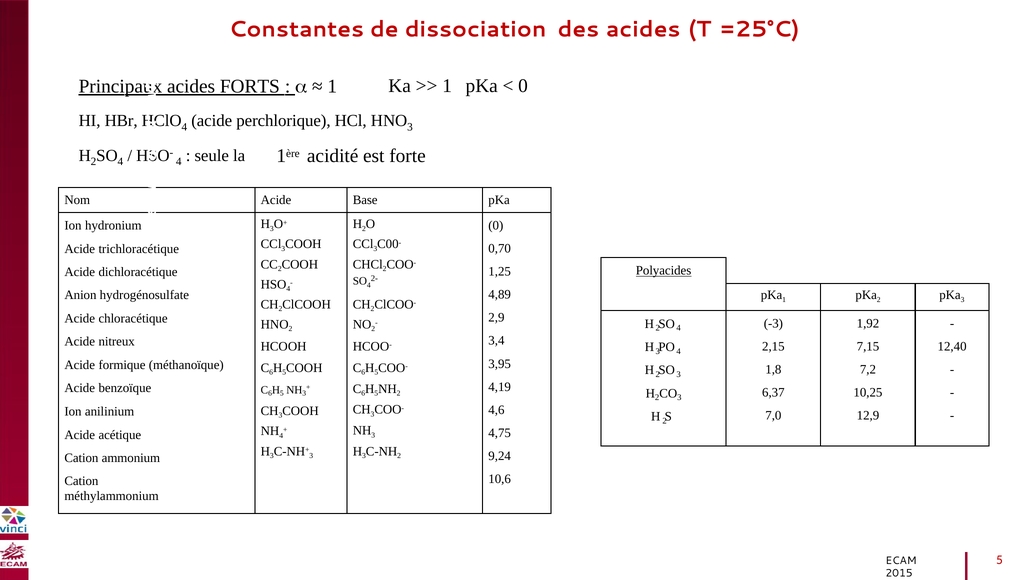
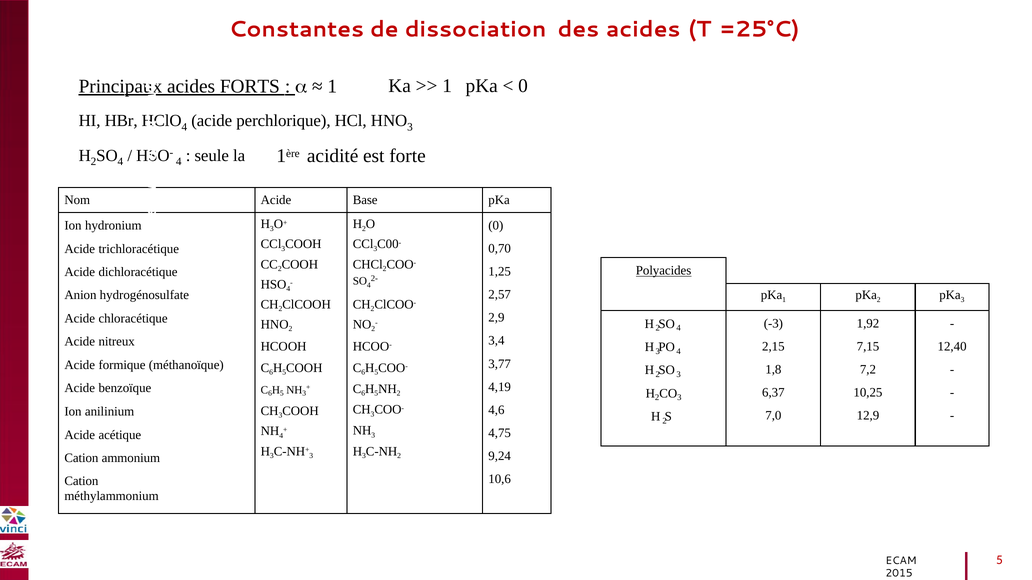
4,89: 4,89 -> 2,57
3,95: 3,95 -> 3,77
